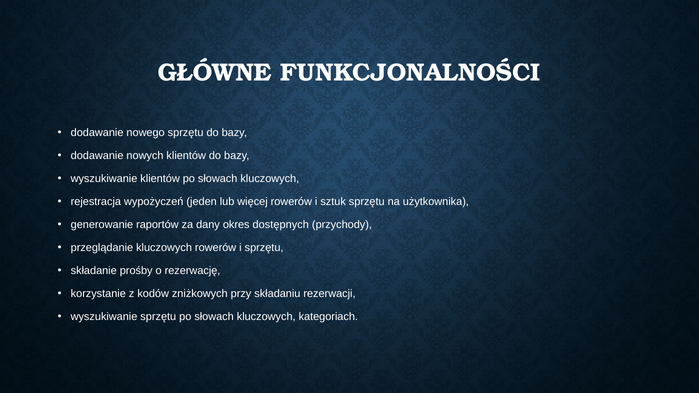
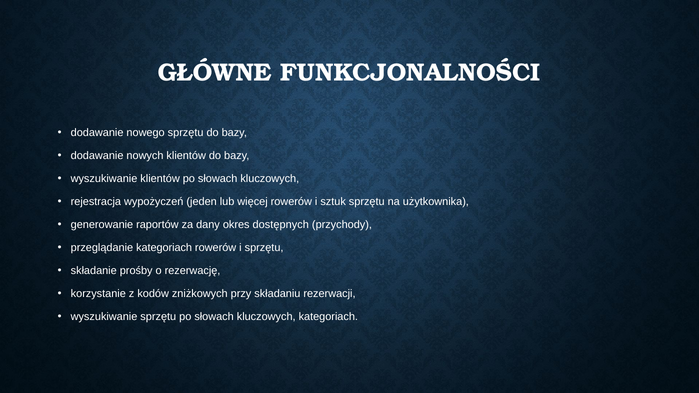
przeglądanie kluczowych: kluczowych -> kategoriach
